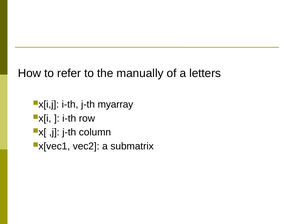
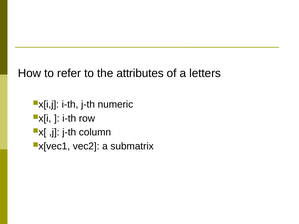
manually: manually -> attributes
myarray: myarray -> numeric
